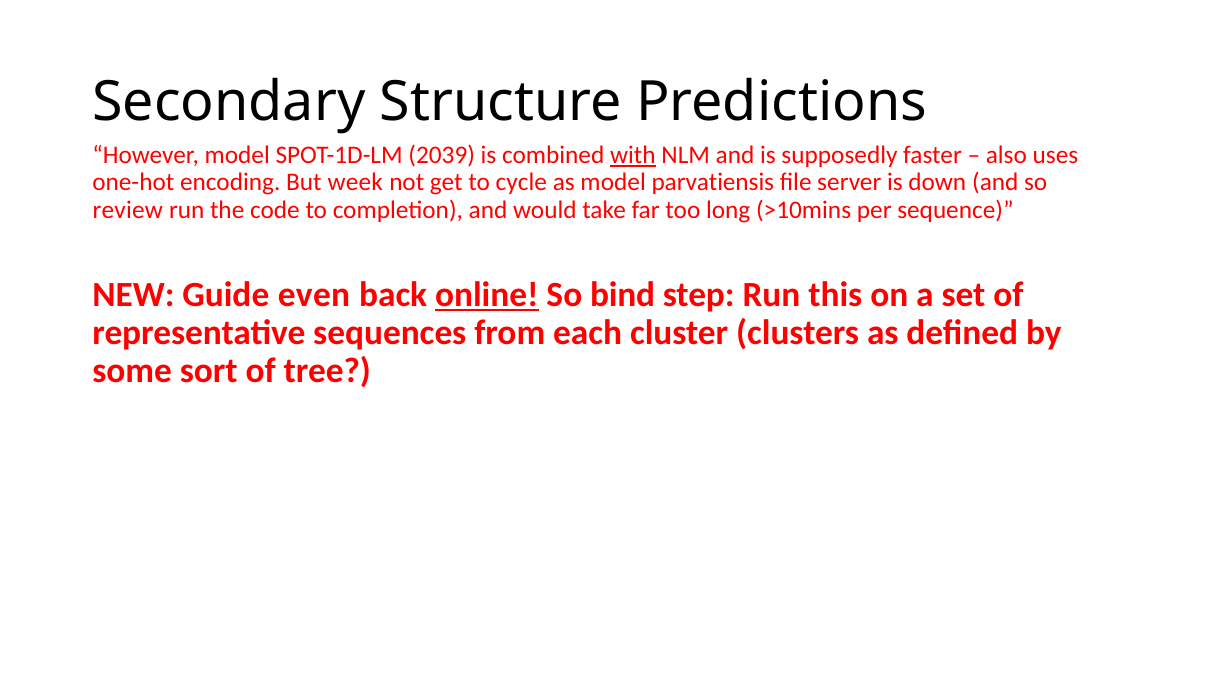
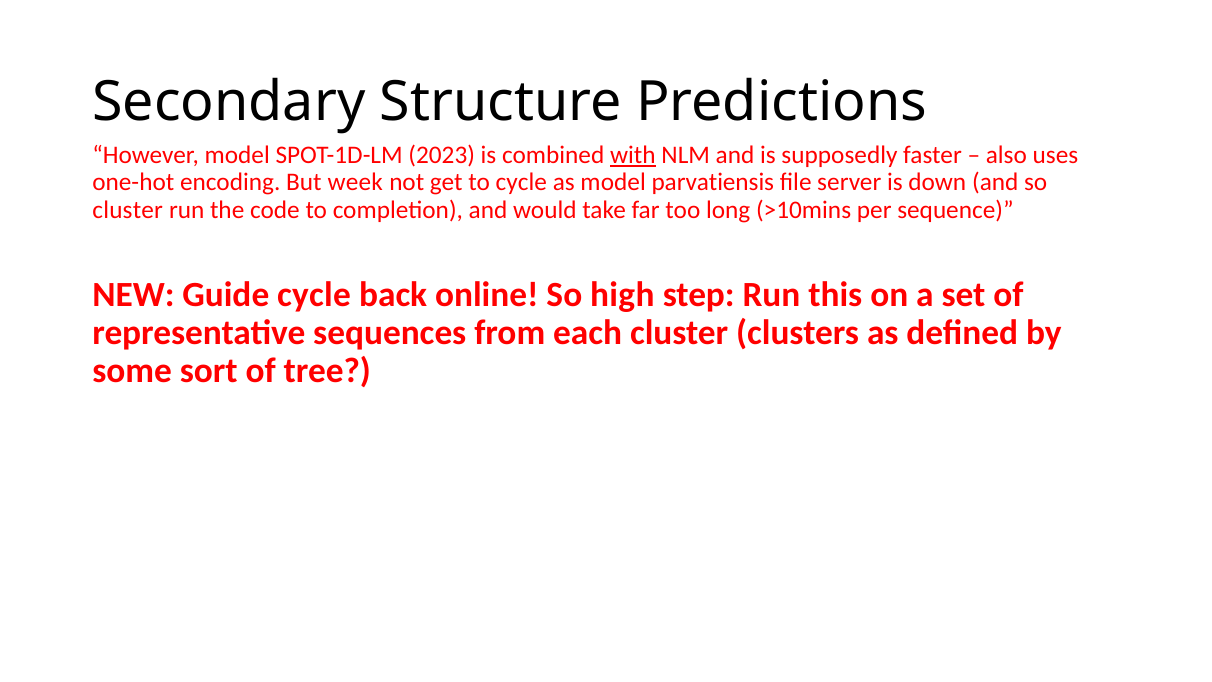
2039: 2039 -> 2023
review at (128, 210): review -> cluster
Guide even: even -> cycle
online underline: present -> none
bind: bind -> high
